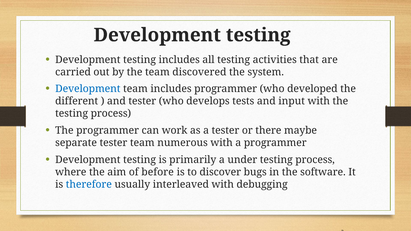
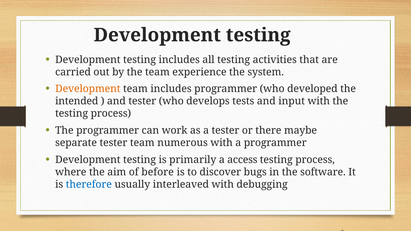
discovered: discovered -> experience
Development at (88, 89) colour: blue -> orange
different: different -> intended
under: under -> access
